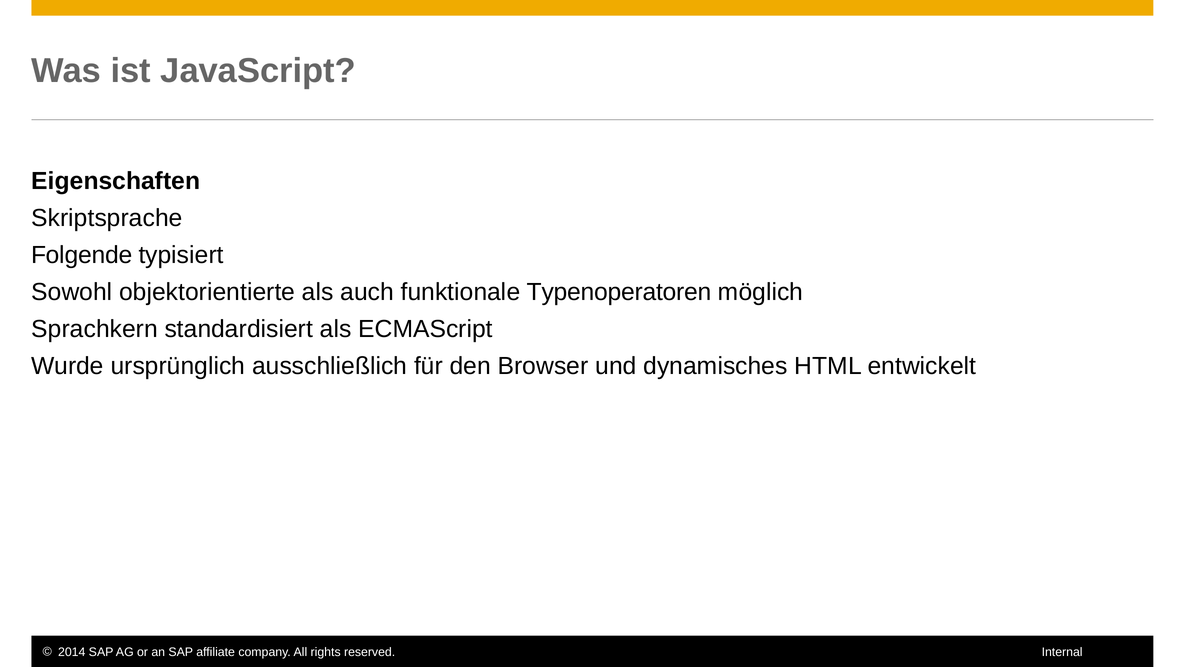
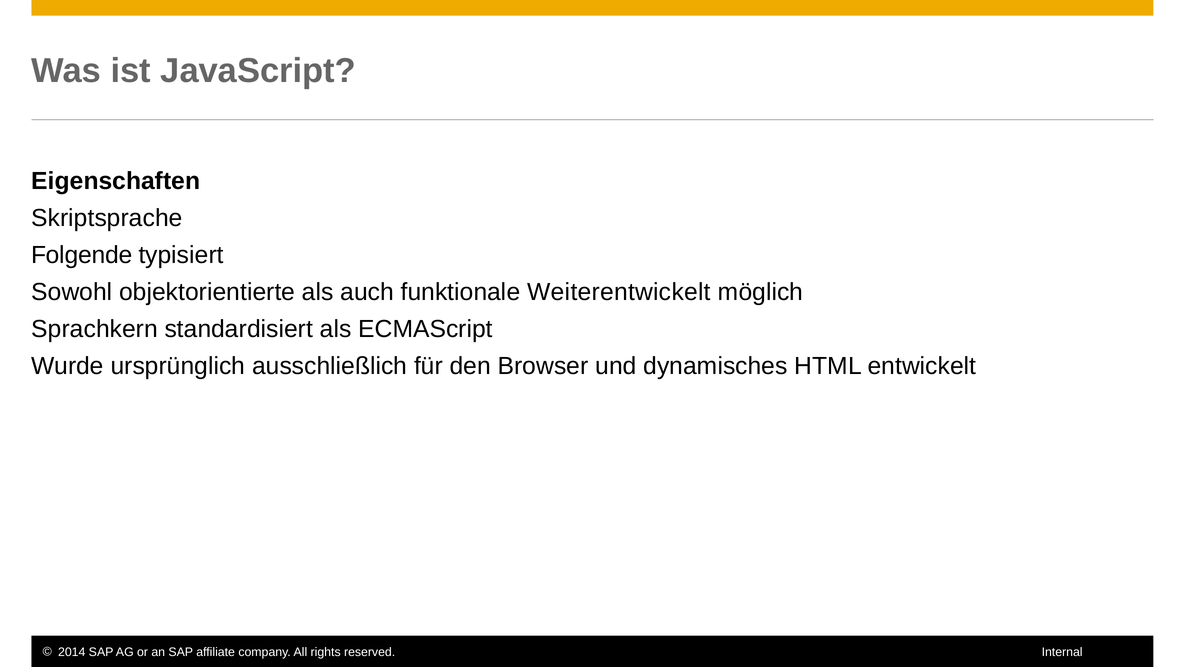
Typenoperatoren: Typenoperatoren -> Weiterentwickelt
